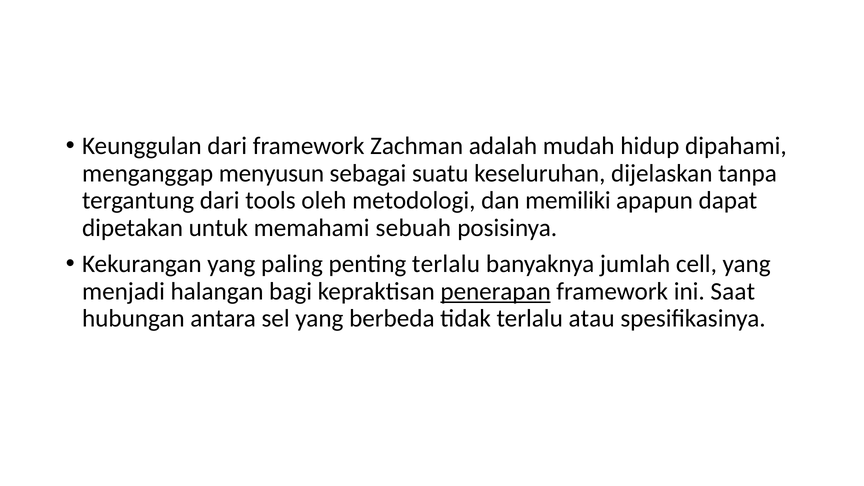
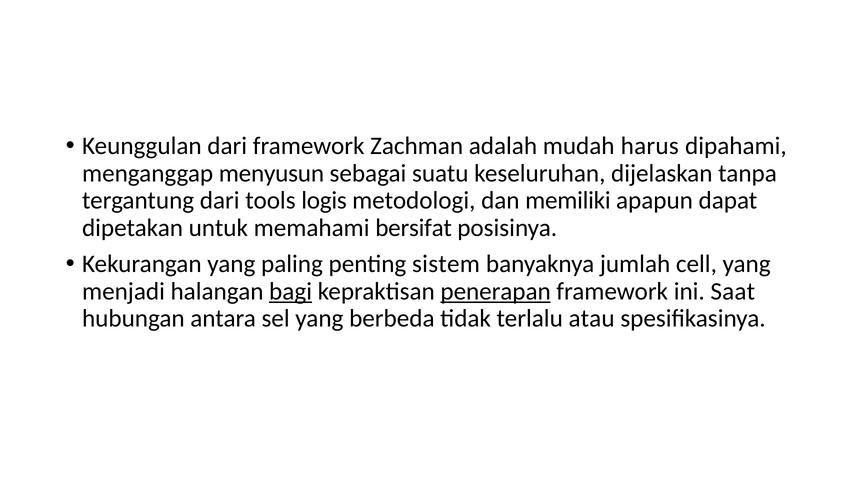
hidup: hidup -> harus
oleh: oleh -> logis
sebuah: sebuah -> bersifat
penting terlalu: terlalu -> sistem
bagi underline: none -> present
